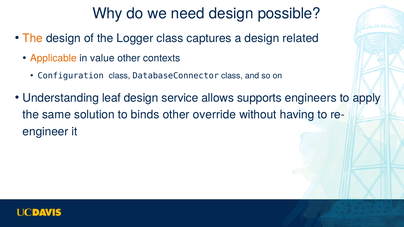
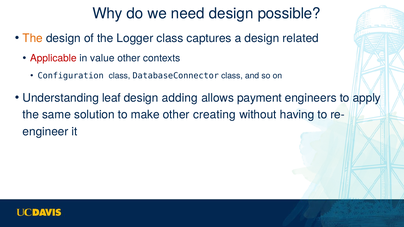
Applicable colour: orange -> red
service: service -> adding
supports: supports -> payment
binds: binds -> make
override: override -> creating
